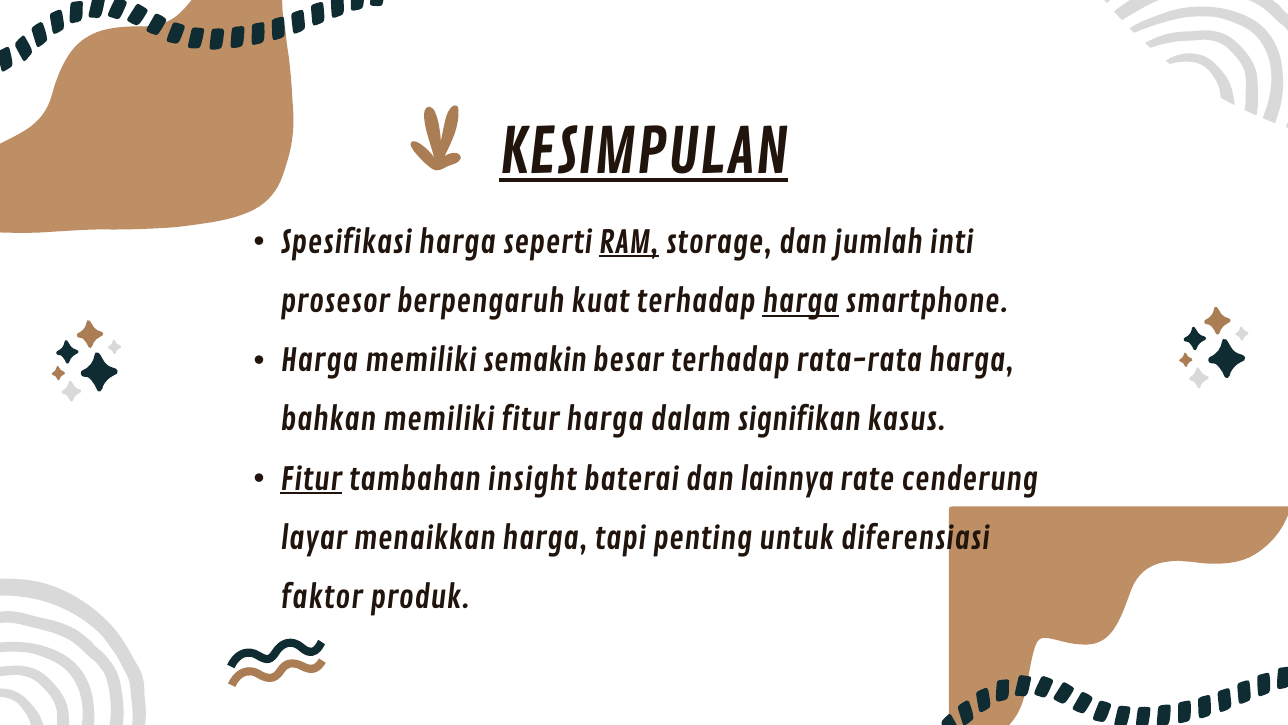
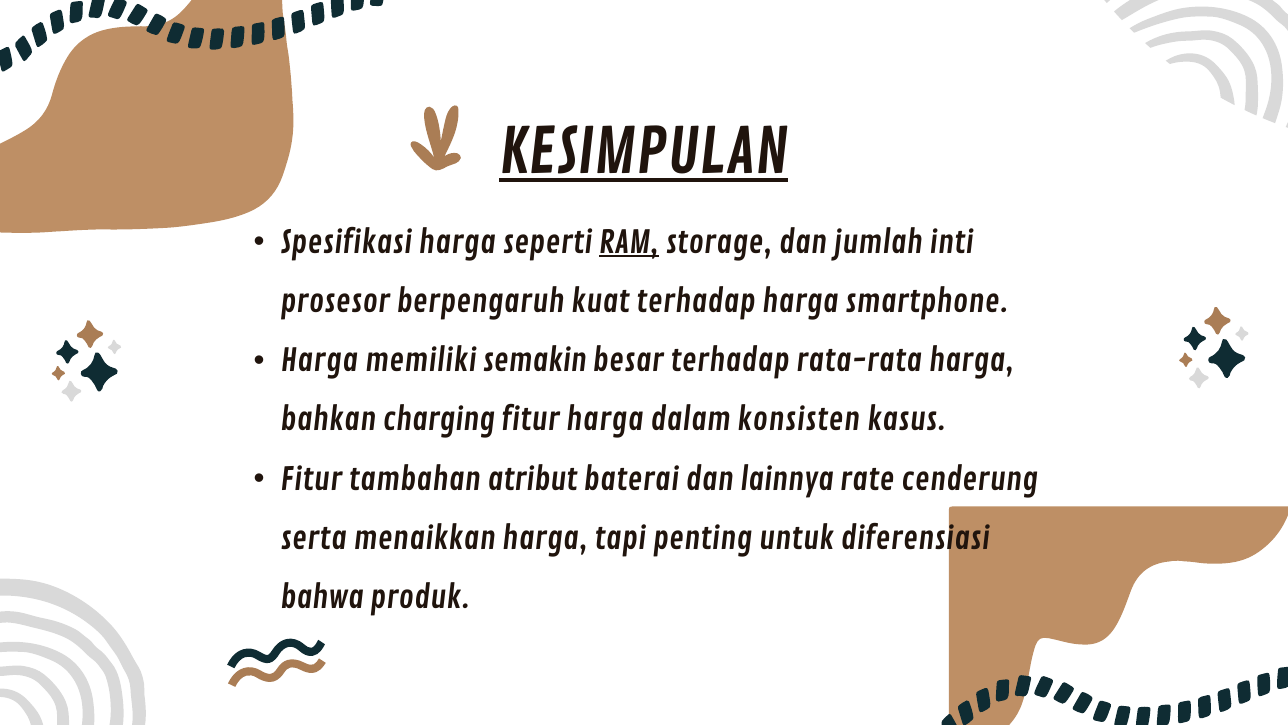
harga at (800, 302) underline: present -> none
bahkan memiliki: memiliki -> charging
signifikan: signifikan -> konsisten
Fitur at (311, 479) underline: present -> none
insight: insight -> atribut
layar: layar -> serta
faktor: faktor -> bahwa
